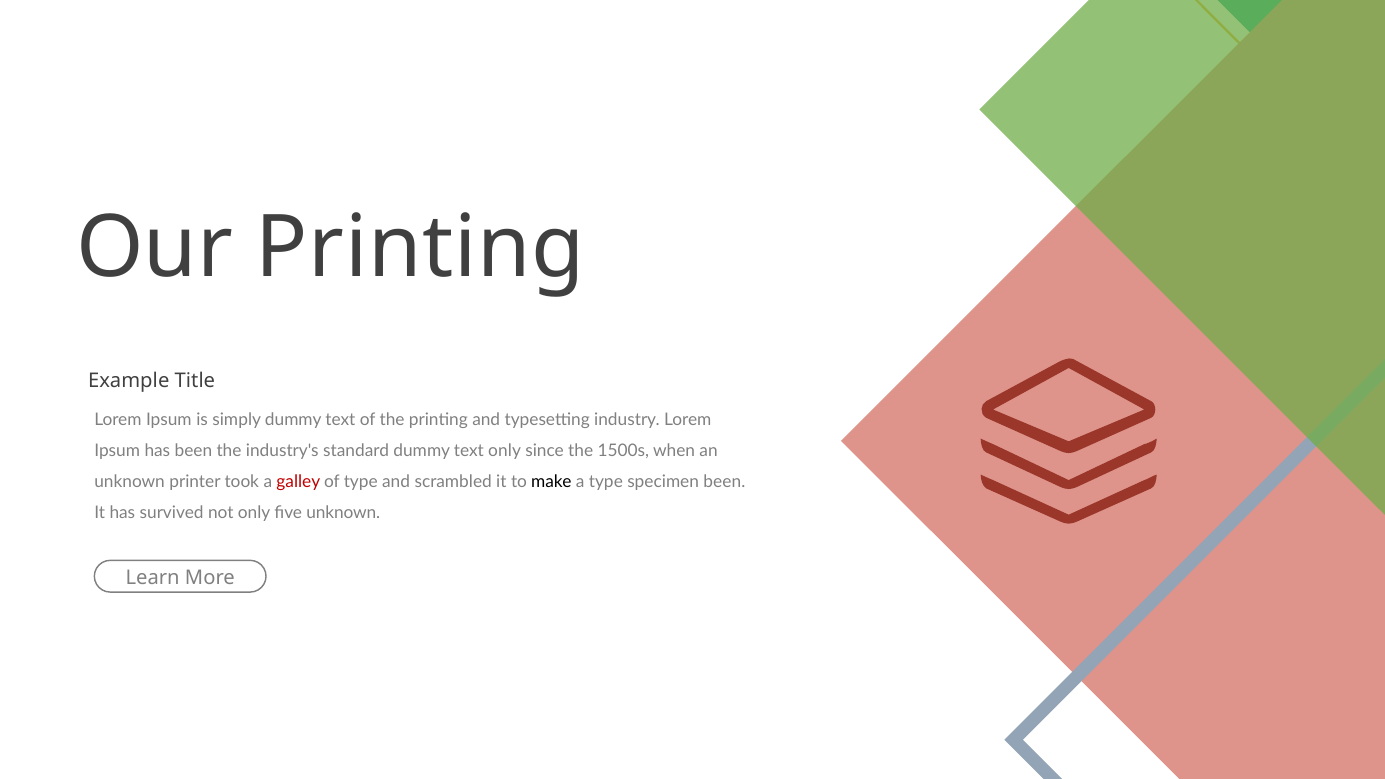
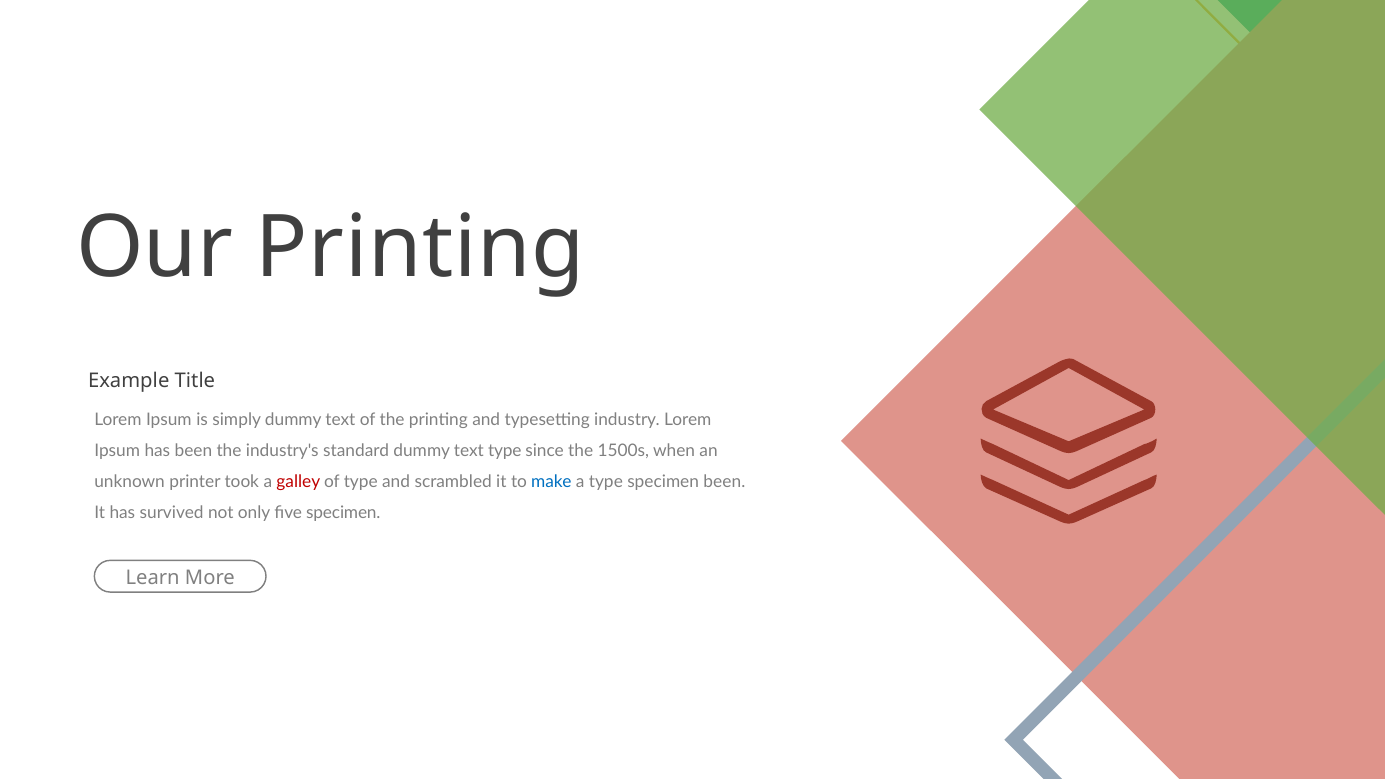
text only: only -> type
make colour: black -> blue
five unknown: unknown -> specimen
